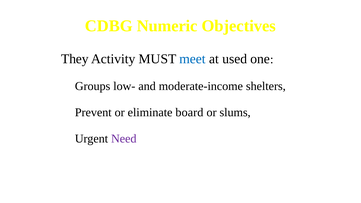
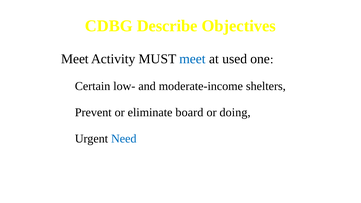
Numeric: Numeric -> Describe
They at (75, 59): They -> Meet
Groups: Groups -> Certain
slums: slums -> doing
Need colour: purple -> blue
